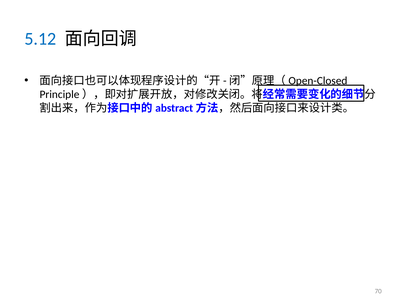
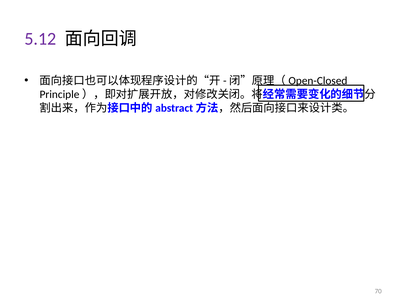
5.12 colour: blue -> purple
